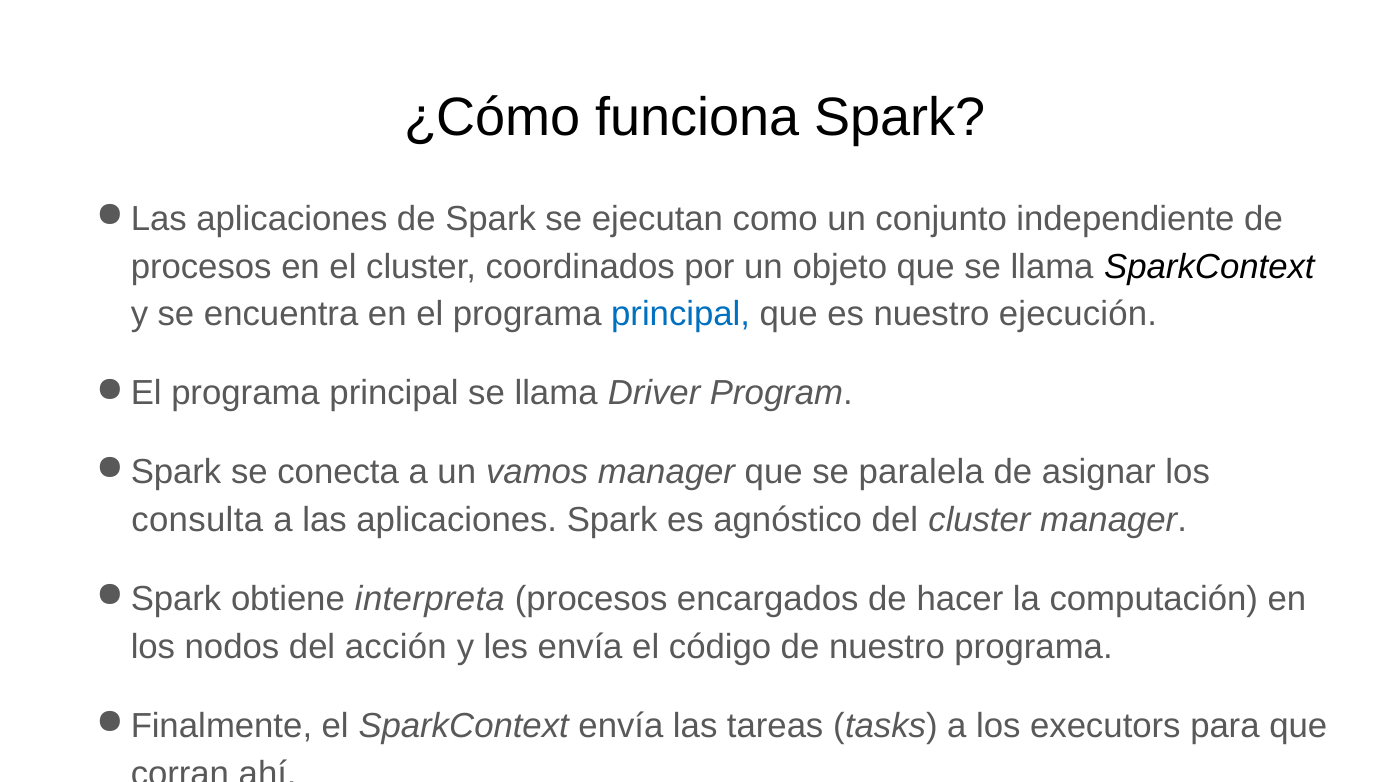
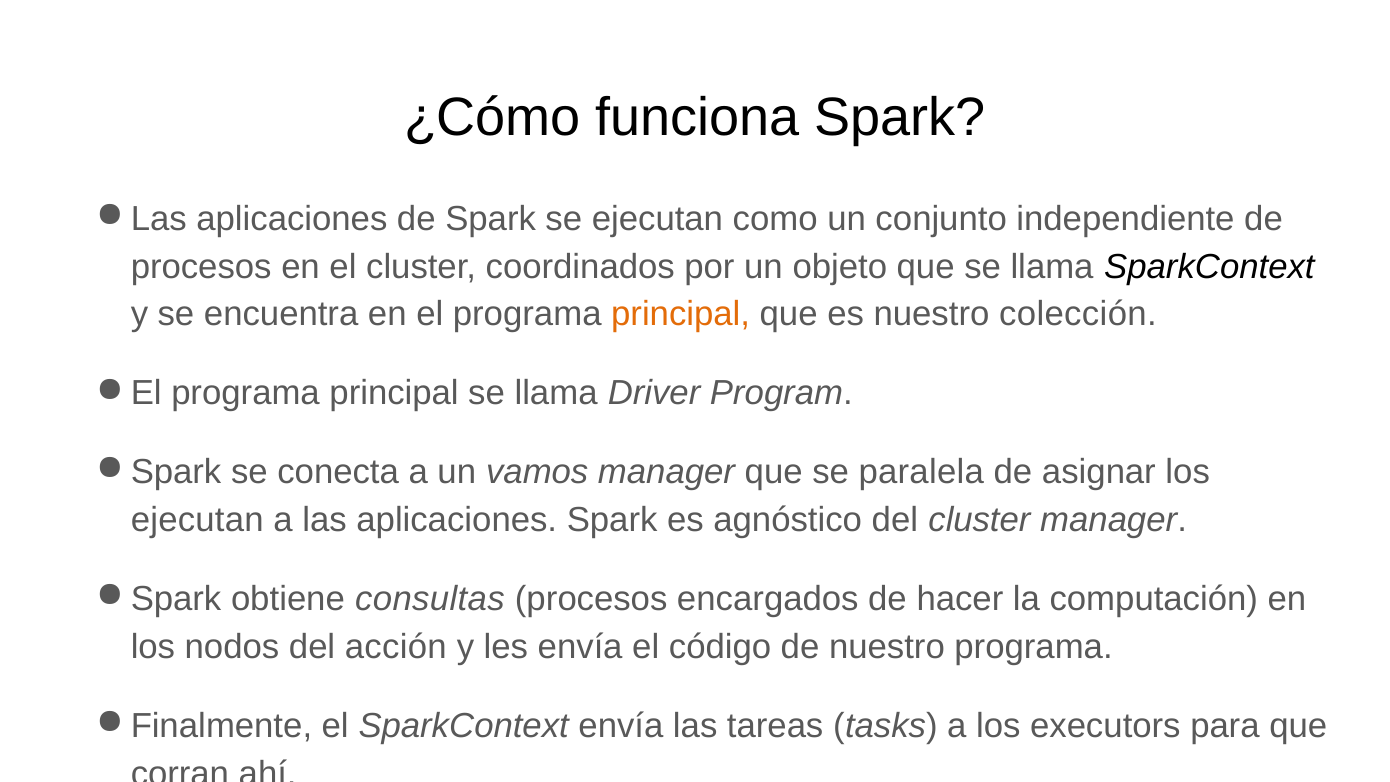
principal at (681, 314) colour: blue -> orange
ejecución: ejecución -> colección
consulta at (197, 520): consulta -> ejecutan
interpreta: interpreta -> consultas
